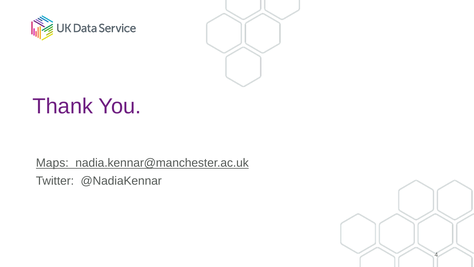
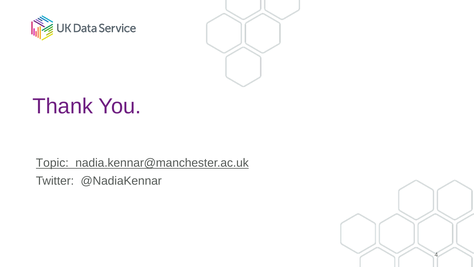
Maps: Maps -> Topic
